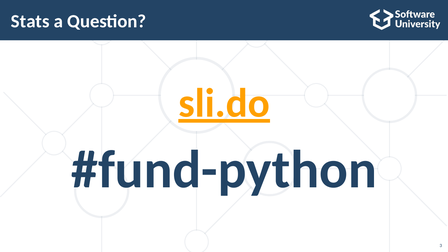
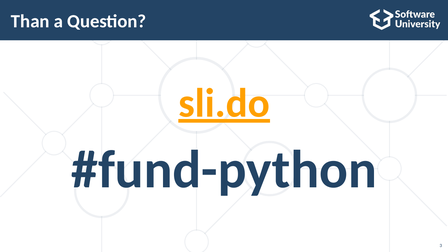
Stats: Stats -> Than
